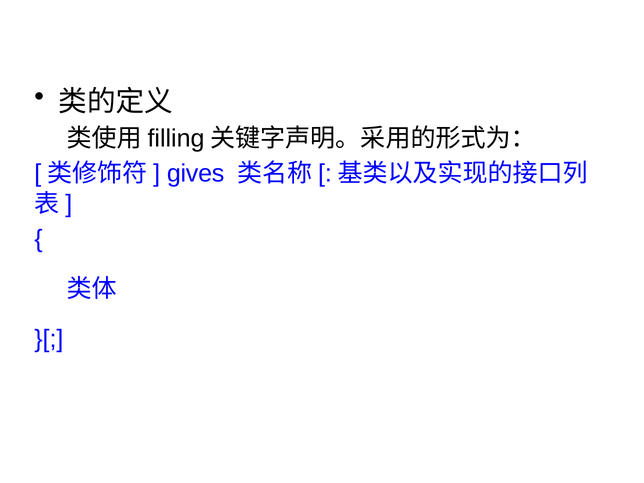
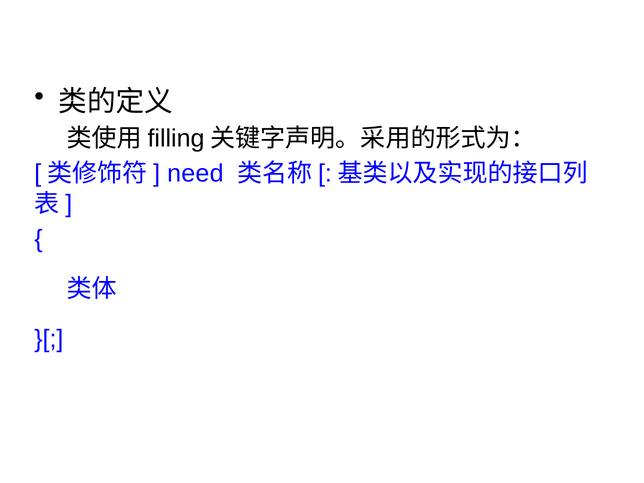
gives: gives -> need
